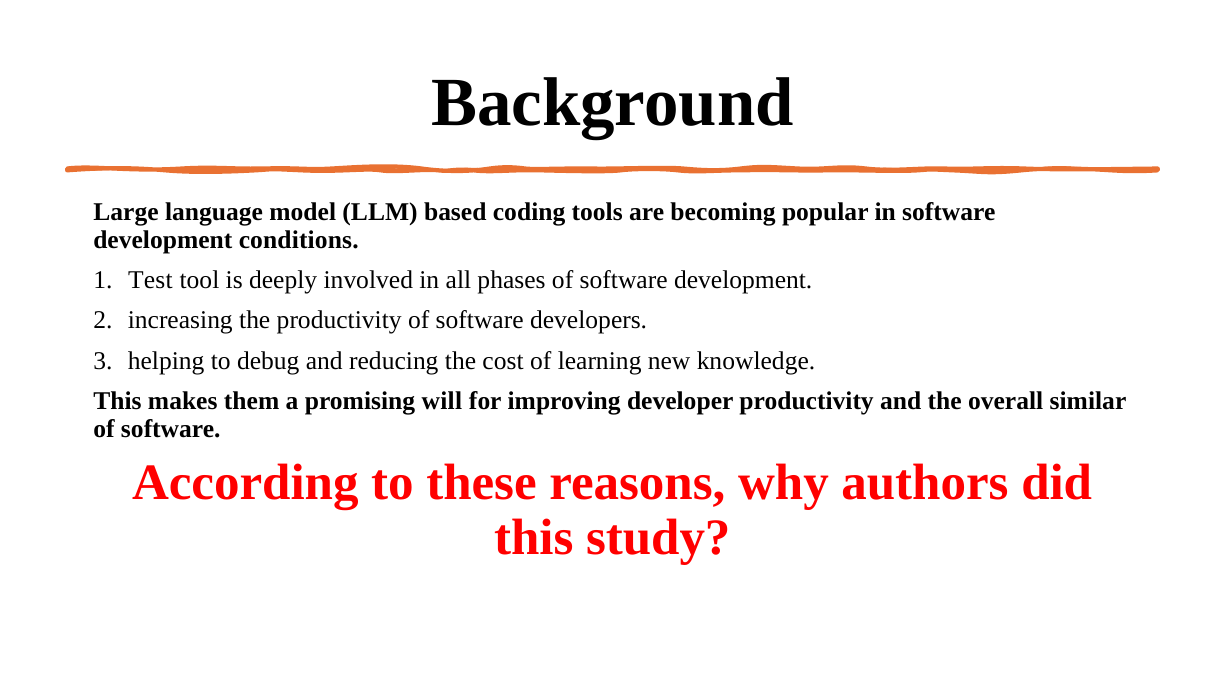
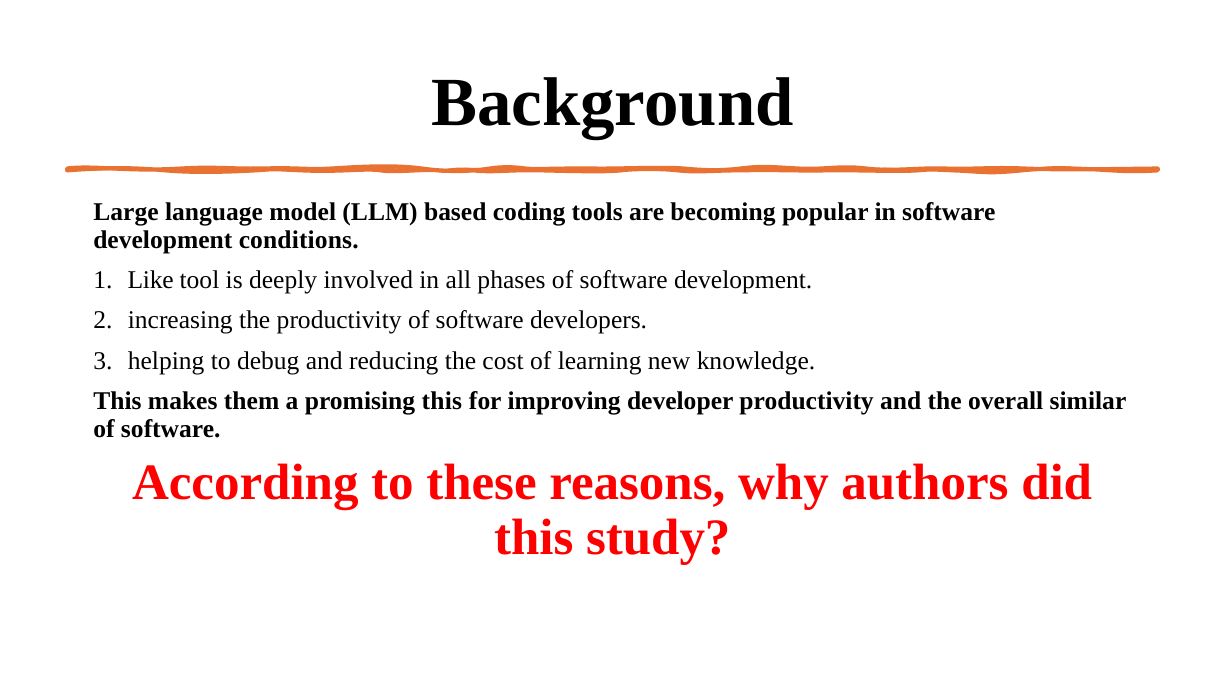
Test: Test -> Like
promising will: will -> this
